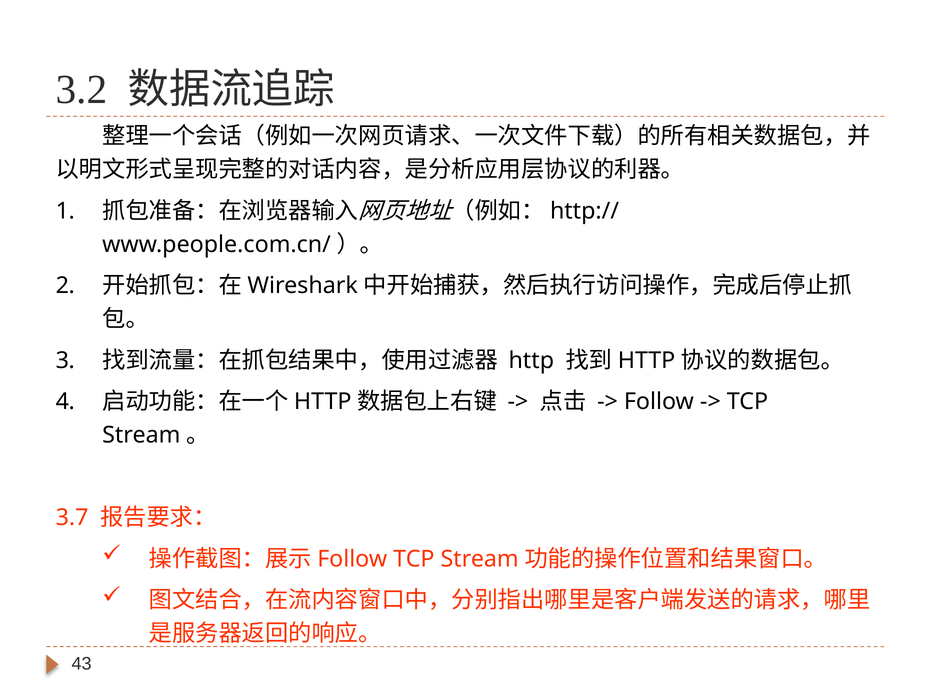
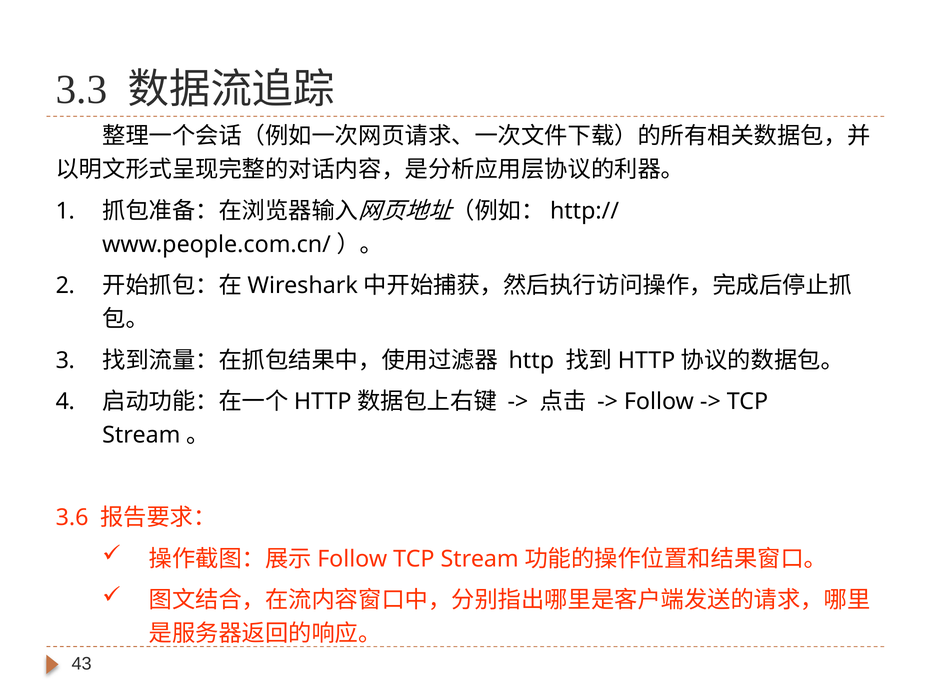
3.2: 3.2 -> 3.3
3.7: 3.7 -> 3.6
